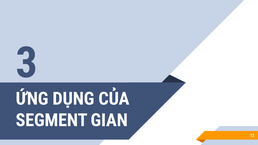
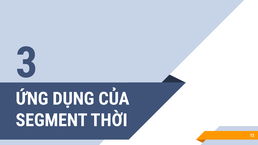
GIAN: GIAN -> THỜI
